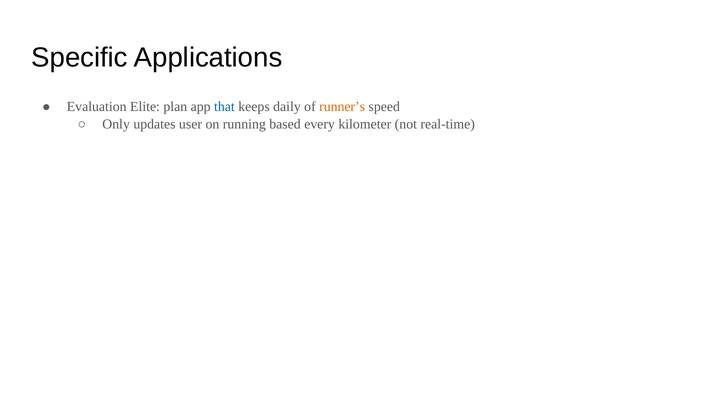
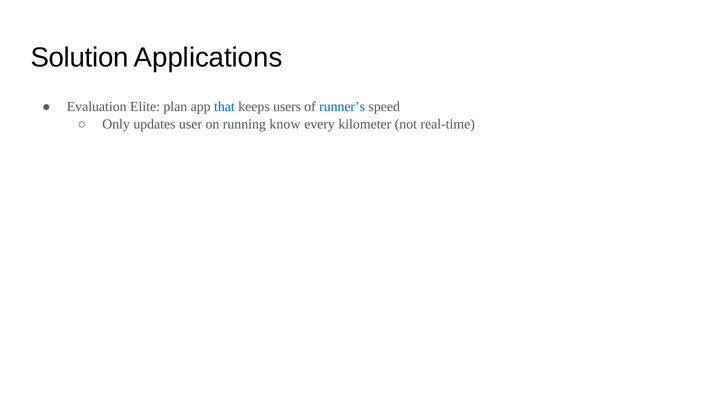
Specific: Specific -> Solution
daily: daily -> users
runner’s colour: orange -> blue
based: based -> know
